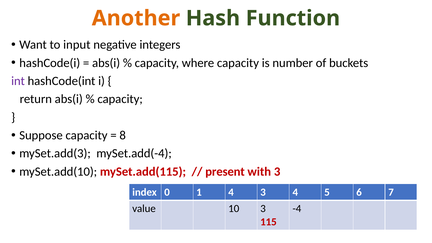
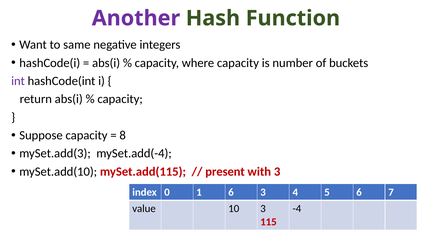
Another colour: orange -> purple
input: input -> same
1 4: 4 -> 6
